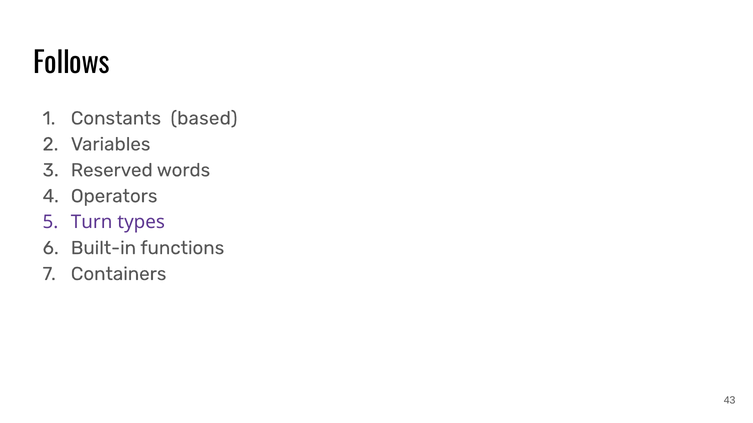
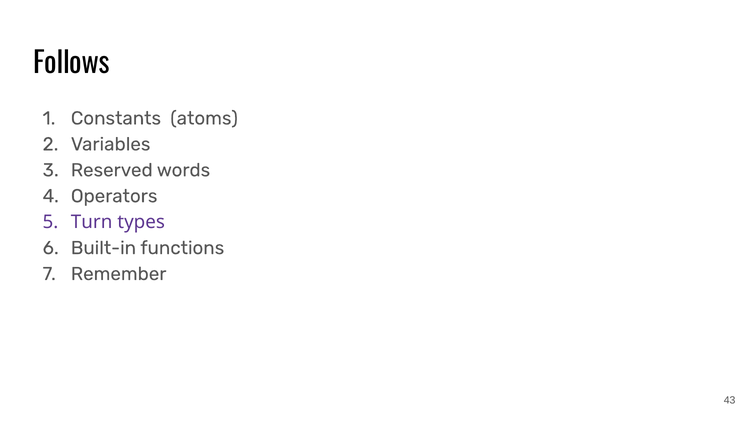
based: based -> atoms
Containers: Containers -> Remember
